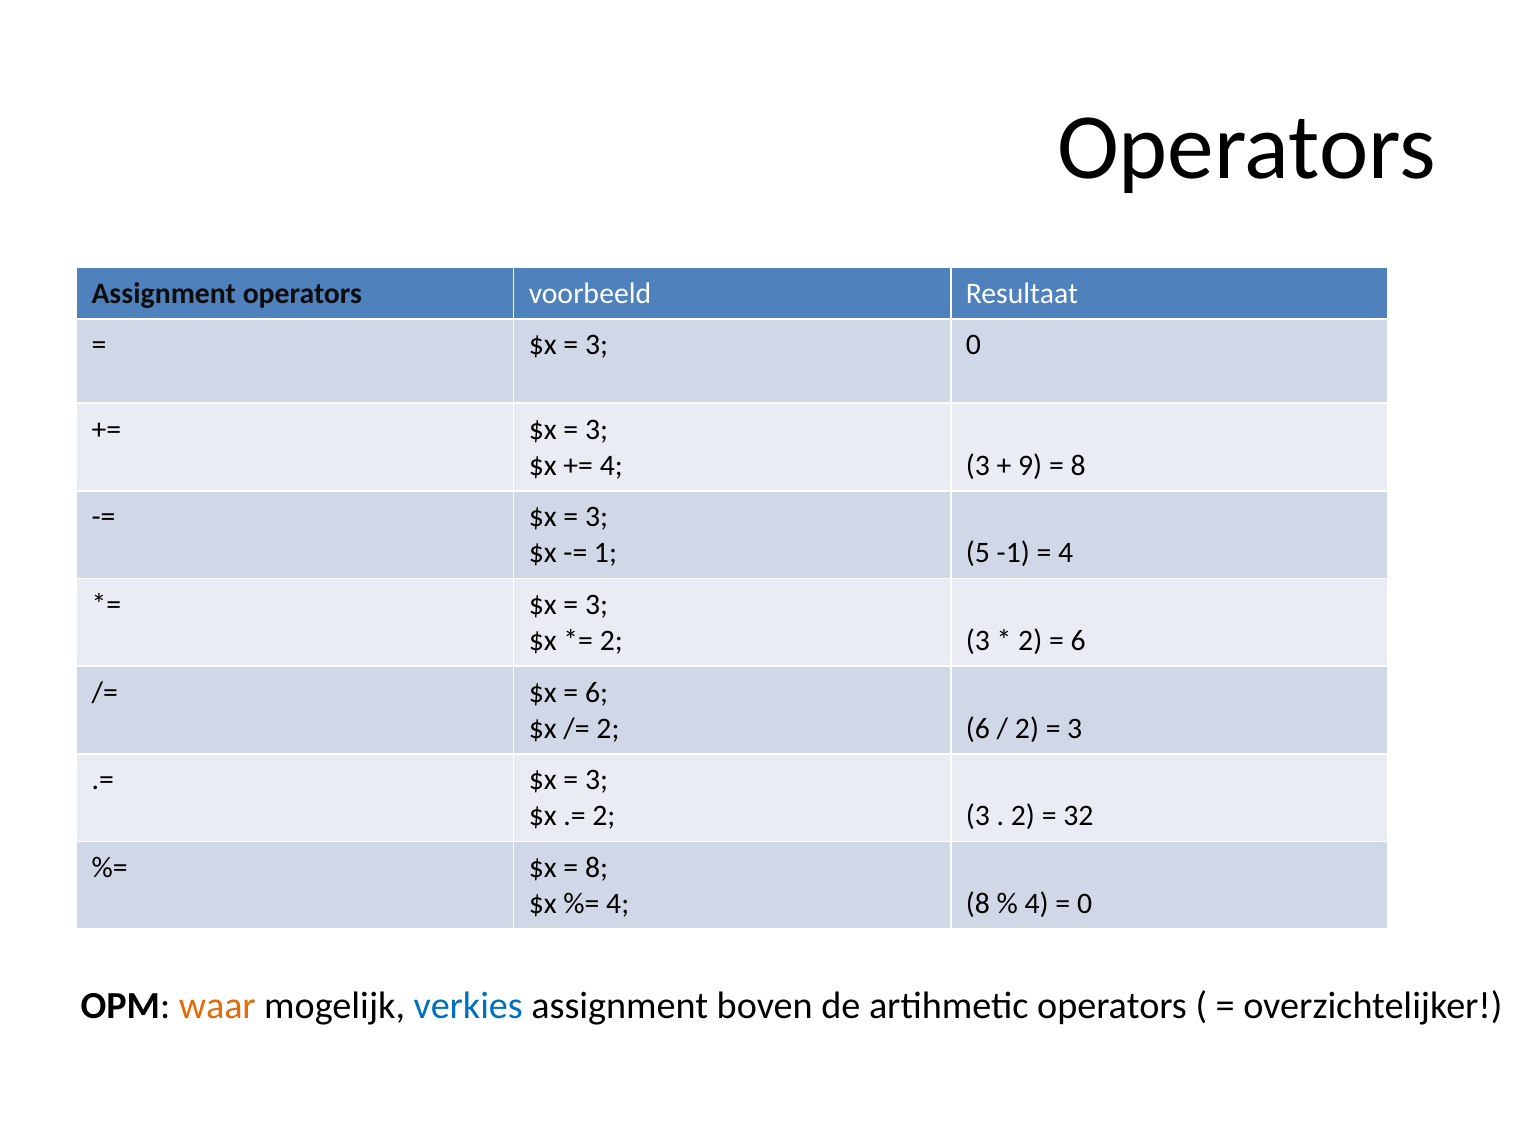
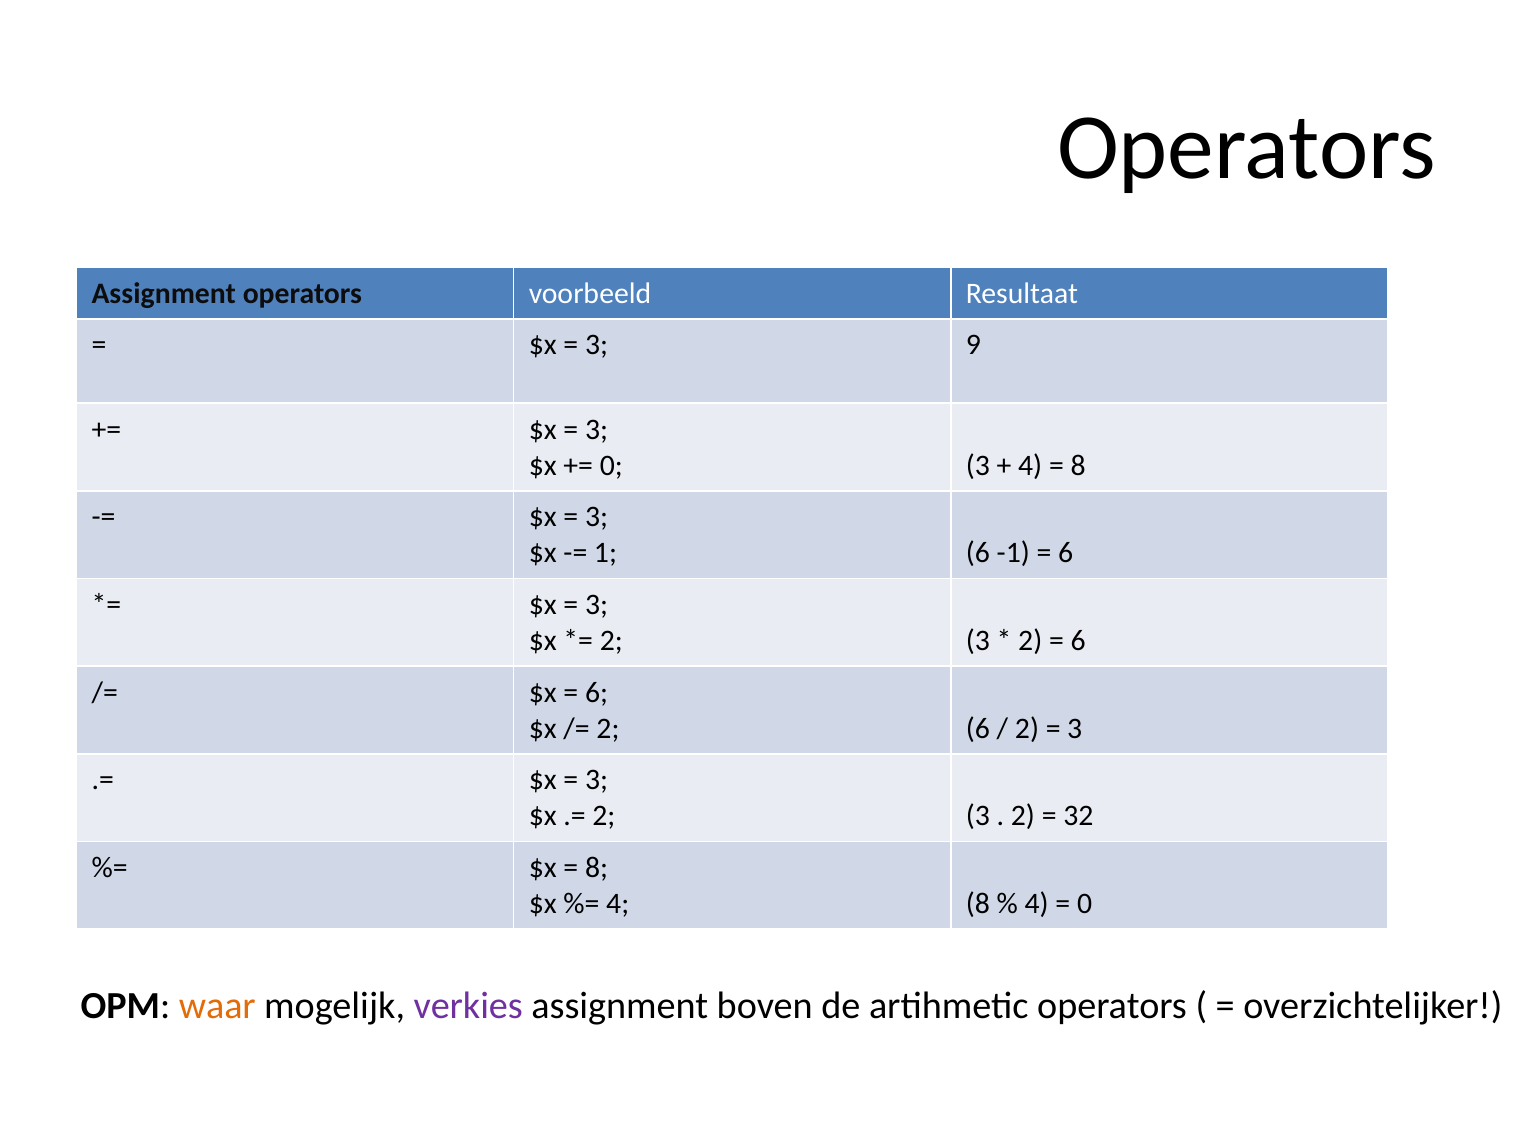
3 0: 0 -> 9
4 at (611, 465): 4 -> 0
9 at (1030, 465): 9 -> 4
1 5: 5 -> 6
4 at (1066, 553): 4 -> 6
verkies colour: blue -> purple
